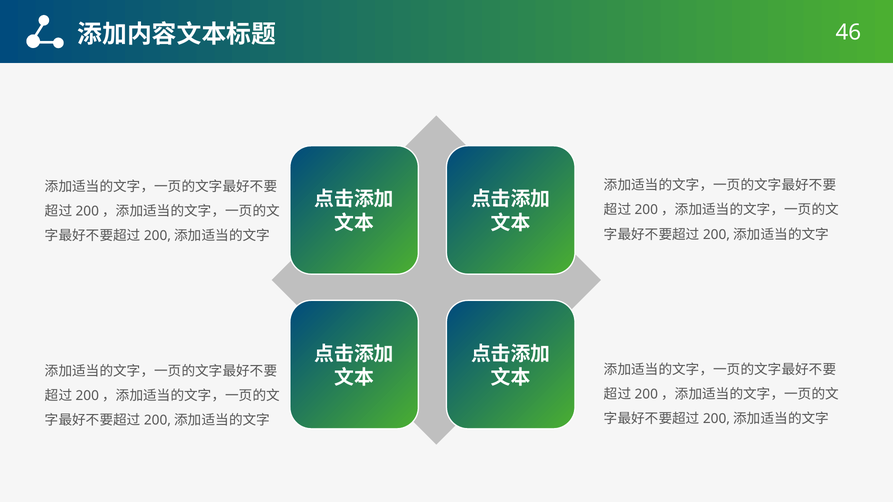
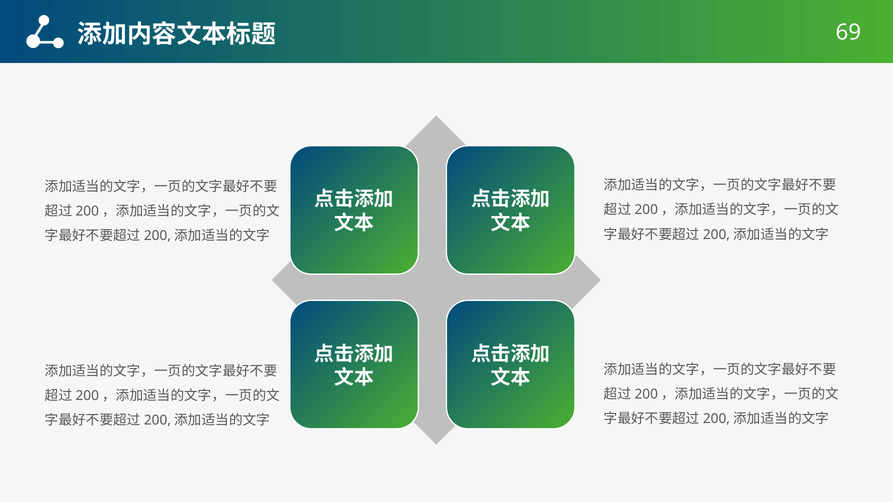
46: 46 -> 69
